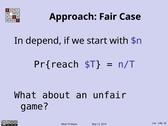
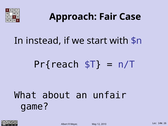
depend: depend -> instead
